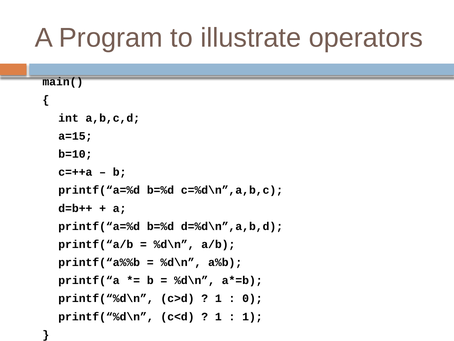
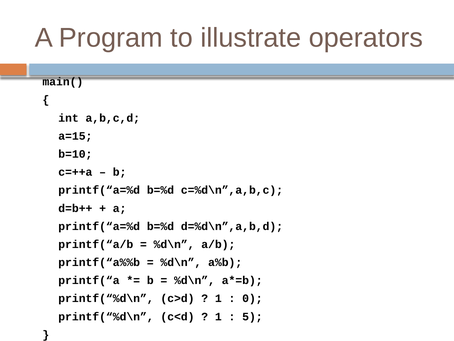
1 at (252, 316): 1 -> 5
